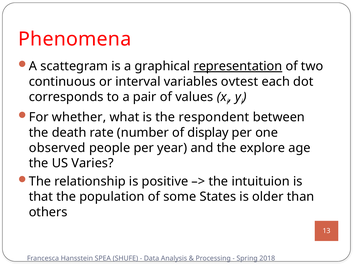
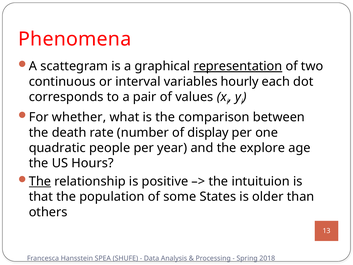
ovtest: ovtest -> hourly
respondent: respondent -> comparison
observed: observed -> quadratic
Varies: Varies -> Hours
The at (40, 181) underline: none -> present
